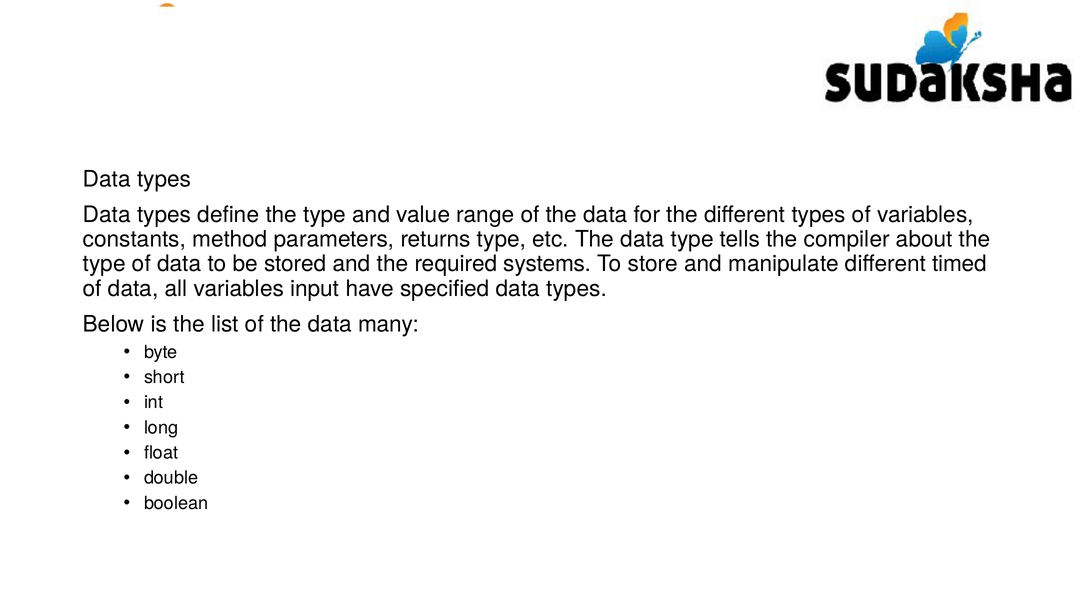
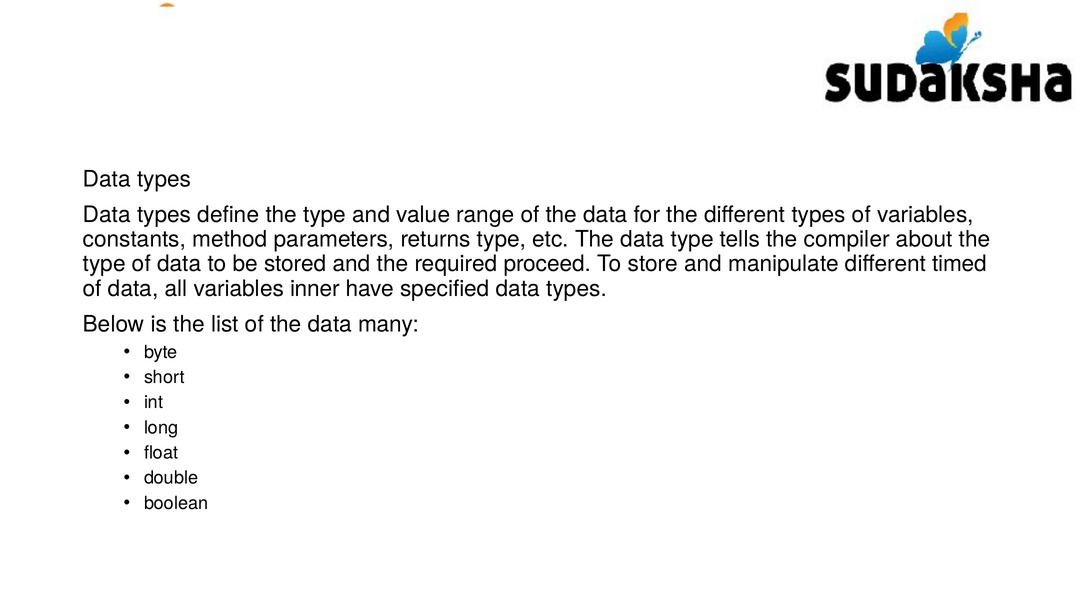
systems: systems -> proceed
input: input -> inner
